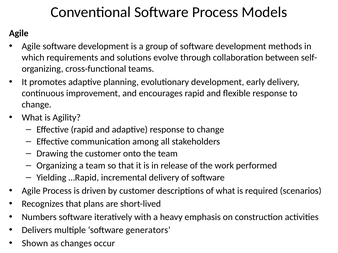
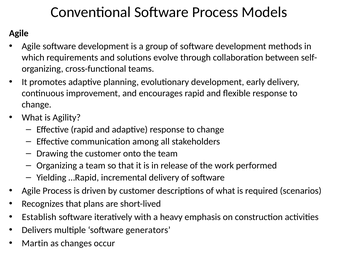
Numbers: Numbers -> Establish
Shown: Shown -> Martin
